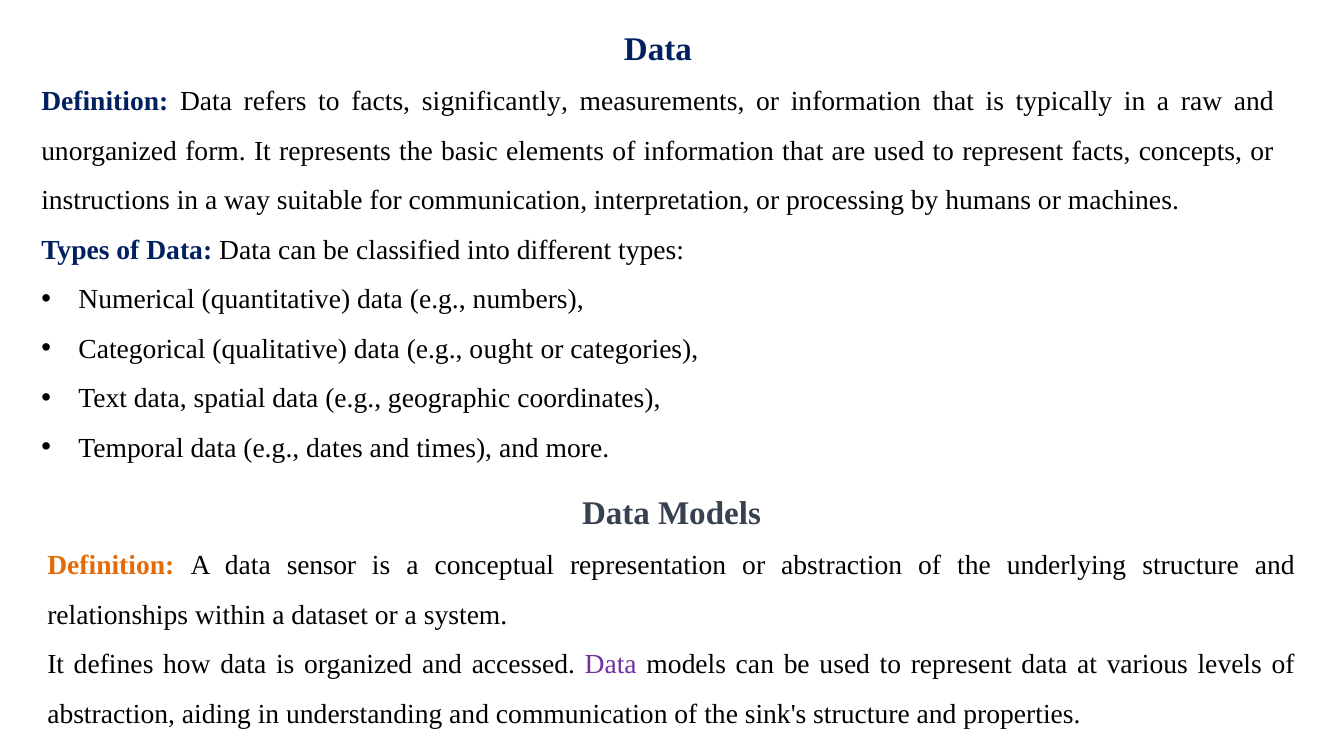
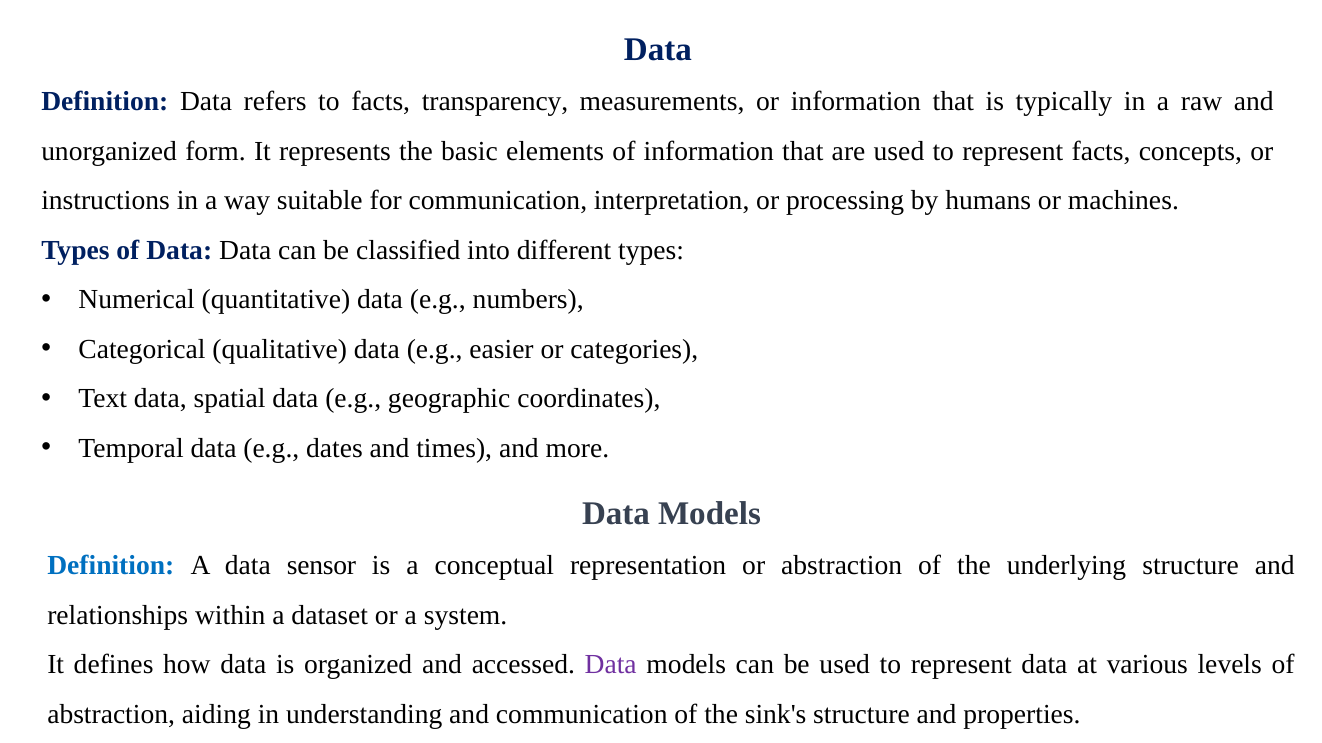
significantly: significantly -> transparency
ought: ought -> easier
Definition at (111, 566) colour: orange -> blue
